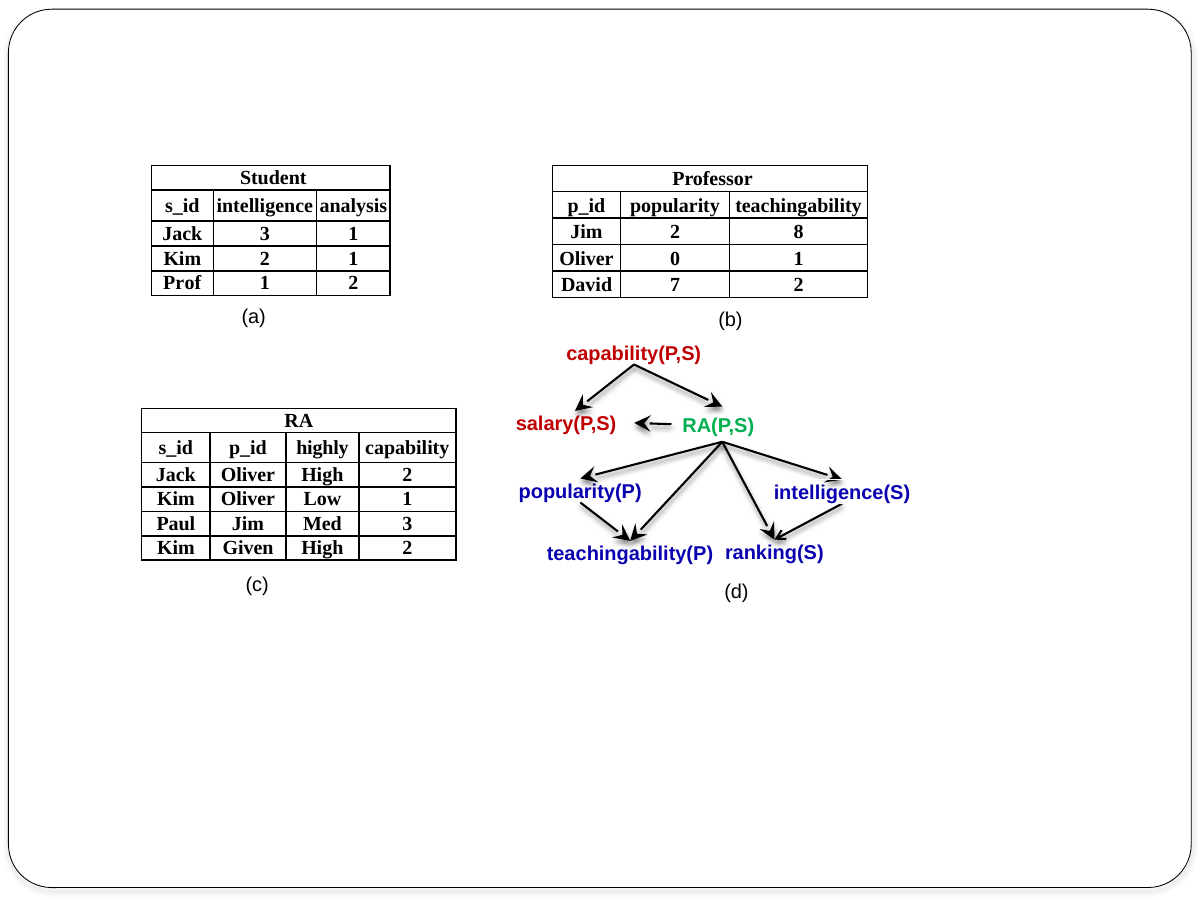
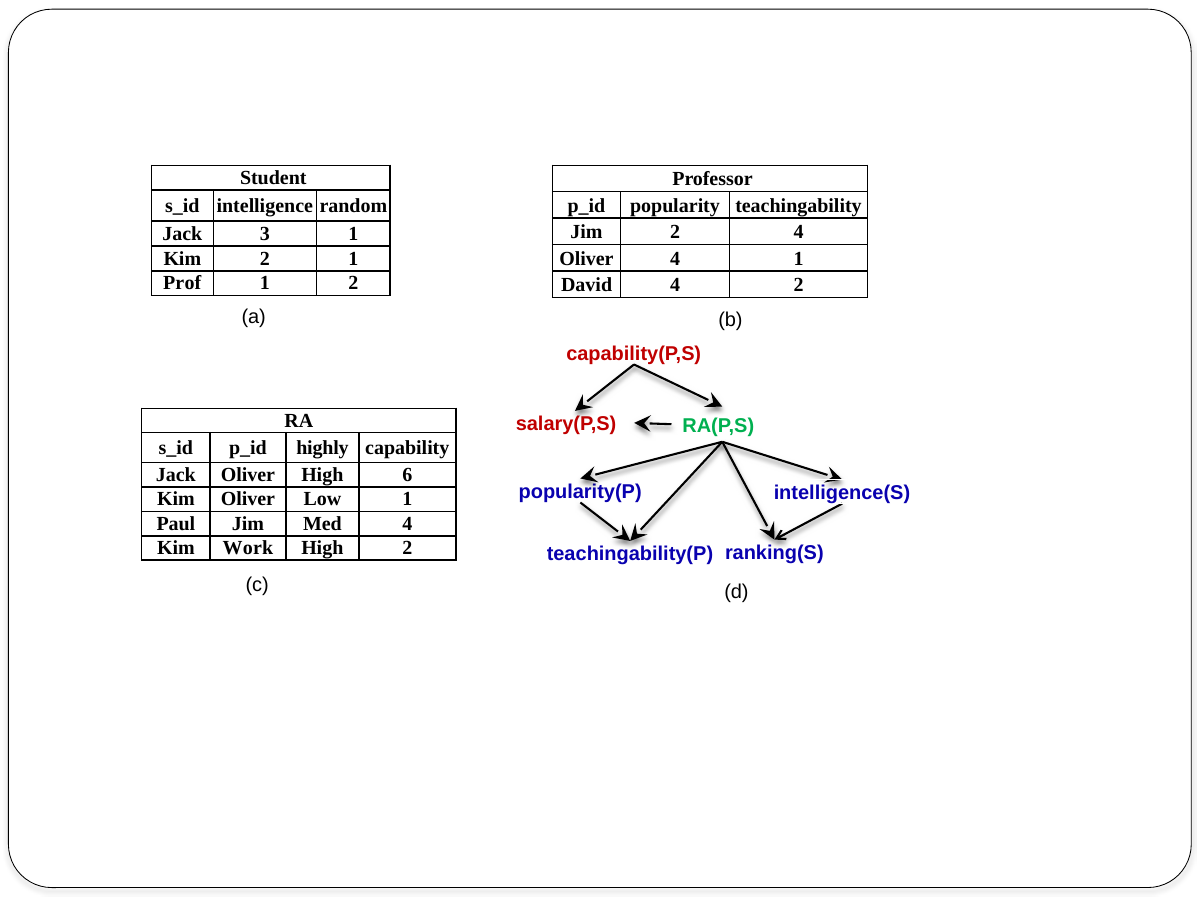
analysis: analysis -> random
2 8: 8 -> 4
Oliver 0: 0 -> 4
David 7: 7 -> 4
Oliver High 2: 2 -> 6
Med 3: 3 -> 4
Given: Given -> Work
